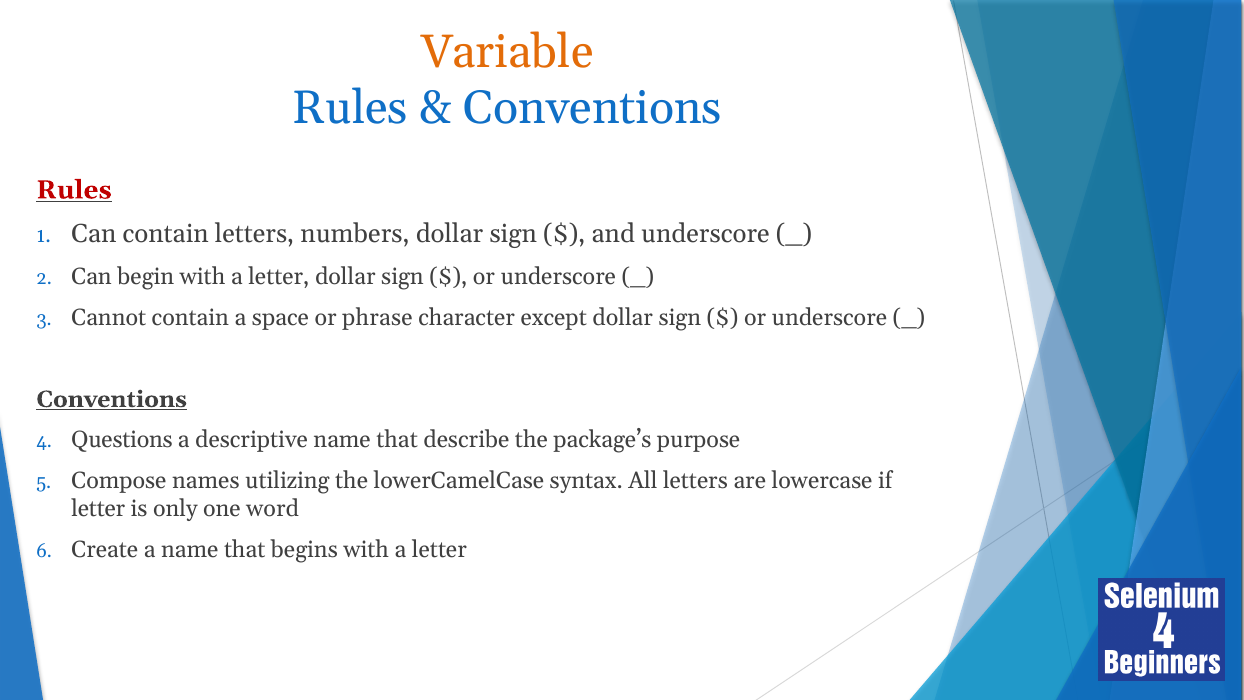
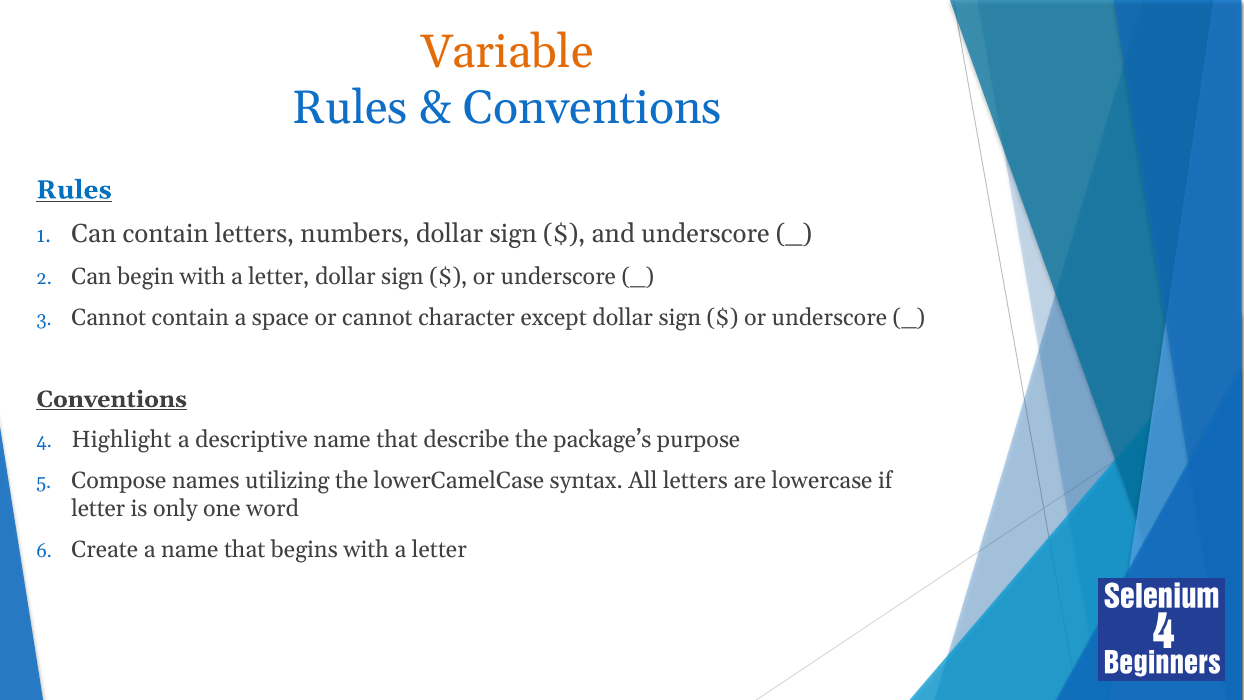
Rules at (74, 190) colour: red -> blue
or phrase: phrase -> cannot
Questions: Questions -> Highlight
